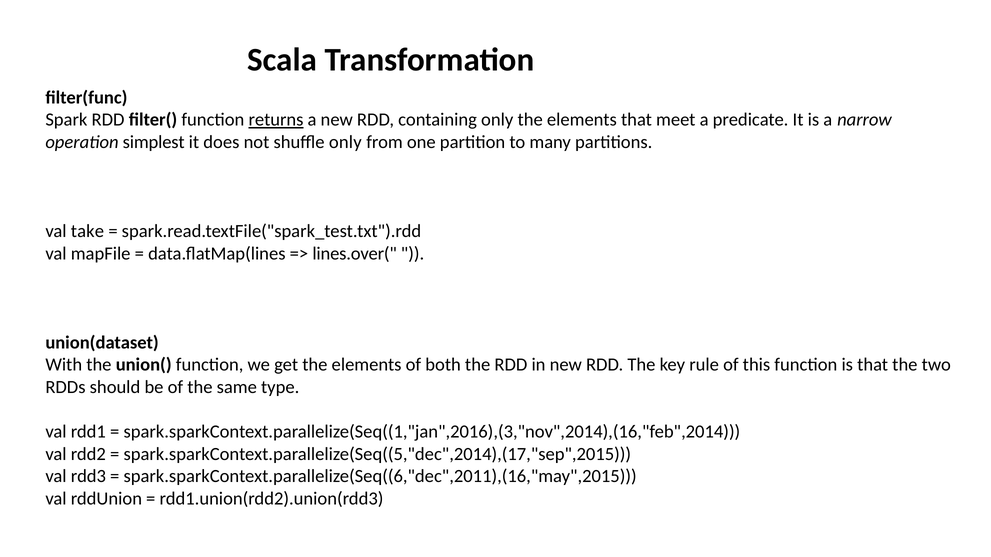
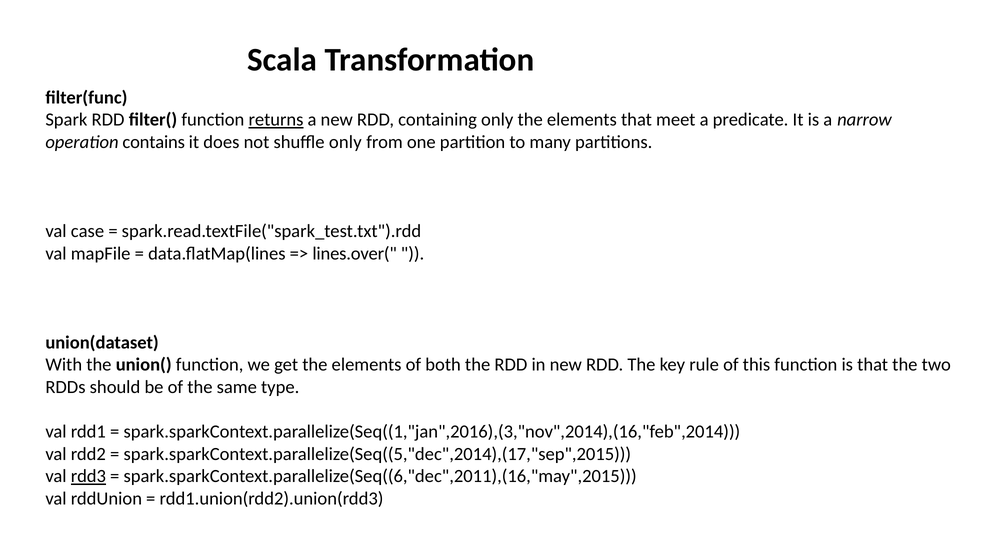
simplest: simplest -> contains
take: take -> case
rdd3 underline: none -> present
